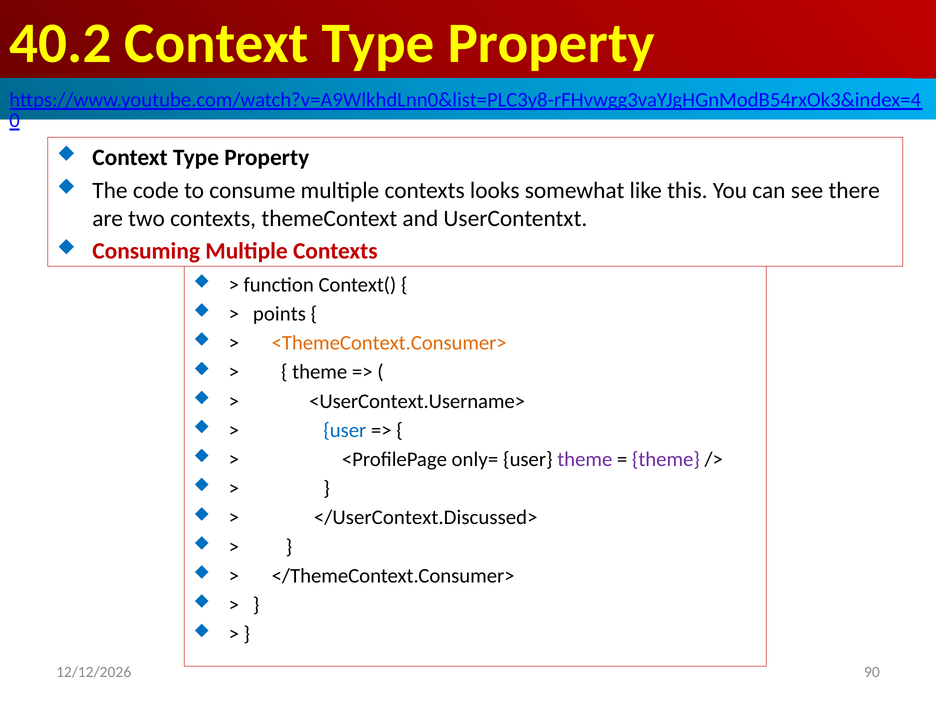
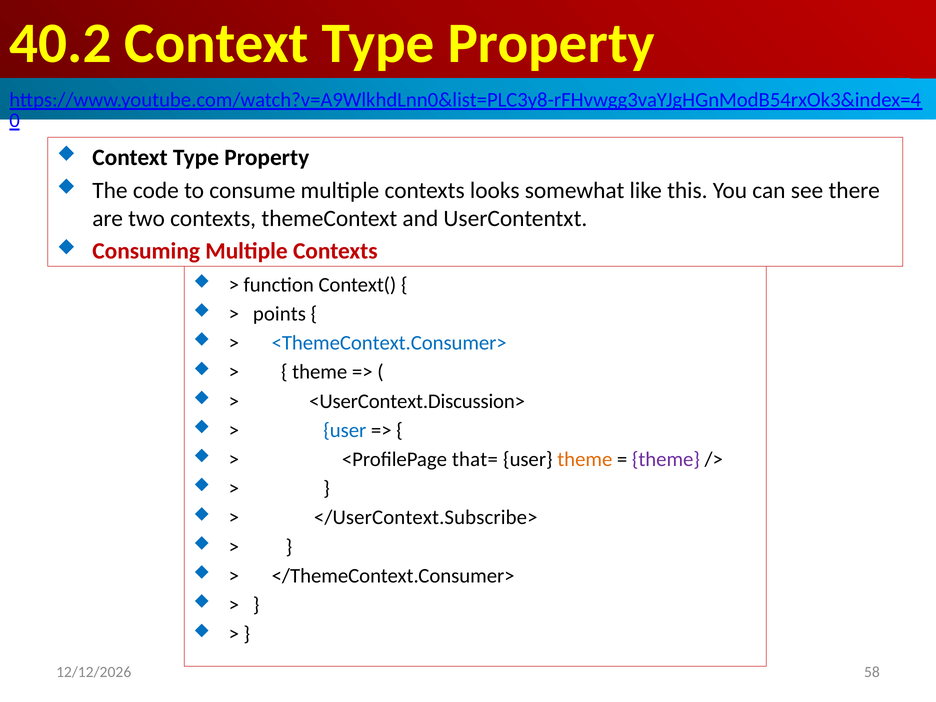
<ThemeContext.Consumer> colour: orange -> blue
<UserContext.Username>: <UserContext.Username> -> <UserContext.Discussion>
only=: only= -> that=
theme at (585, 459) colour: purple -> orange
</UserContext.Discussed>: </UserContext.Discussed> -> </UserContext.Subscribe>
90: 90 -> 58
